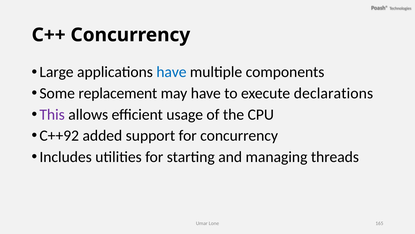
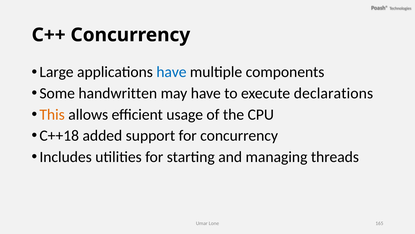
replacement: replacement -> handwritten
This colour: purple -> orange
C++92: C++92 -> C++18
